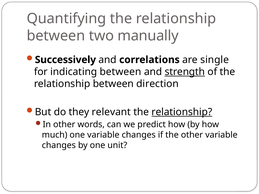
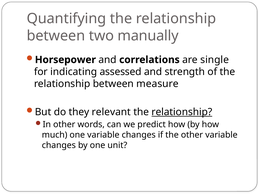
Successively: Successively -> Horsepower
indicating between: between -> assessed
strength underline: present -> none
direction: direction -> measure
